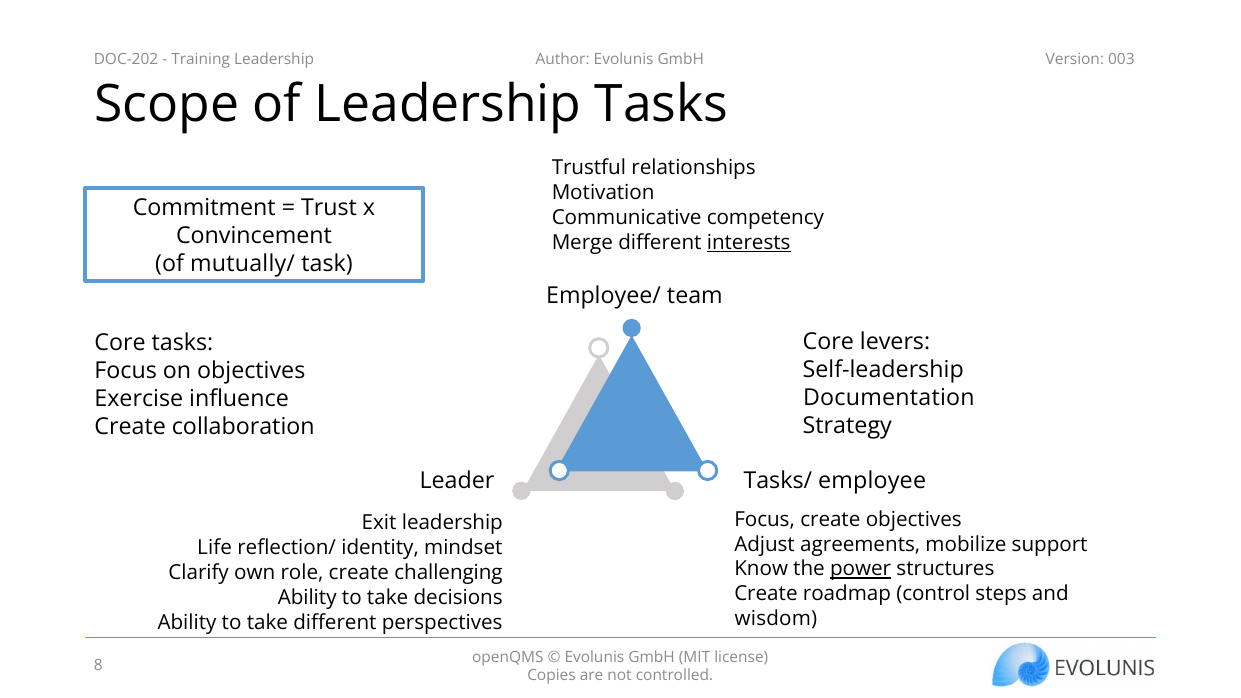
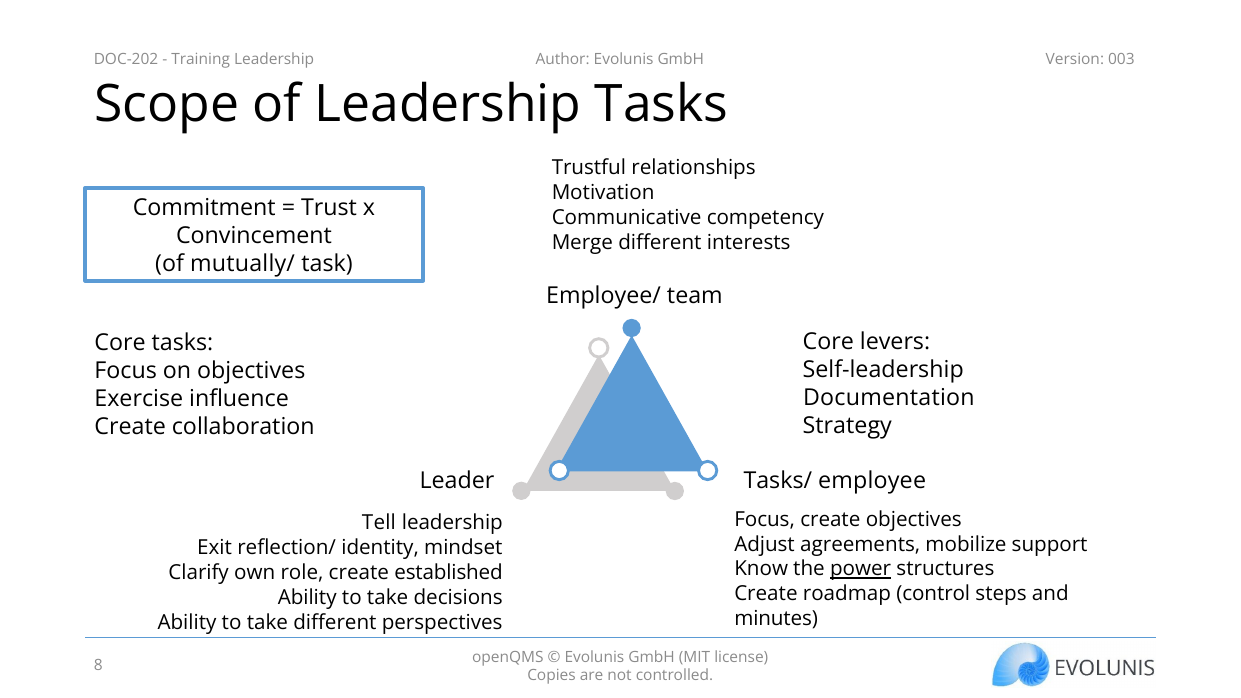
interests underline: present -> none
Exit: Exit -> Tell
Life: Life -> Exit
challenging: challenging -> established
wisdom: wisdom -> minutes
